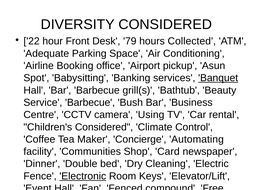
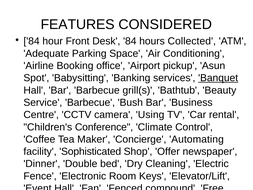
DIVERSITY: DIVERSITY -> FEATURES
22 at (32, 41): 22 -> 84
Desk 79: 79 -> 84
Children's Considered: Considered -> Conference
Communities: Communities -> Sophisticated
Shop Card: Card -> Offer
Electronic underline: present -> none
